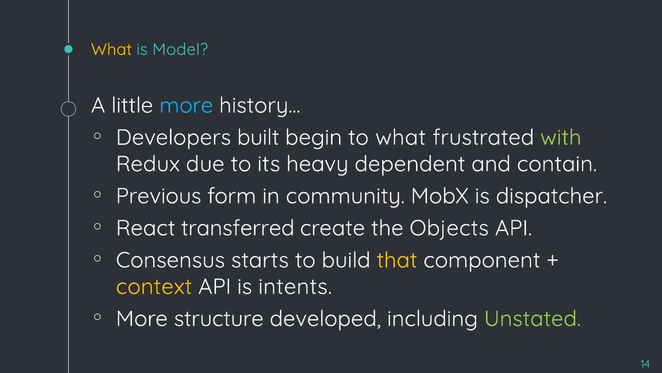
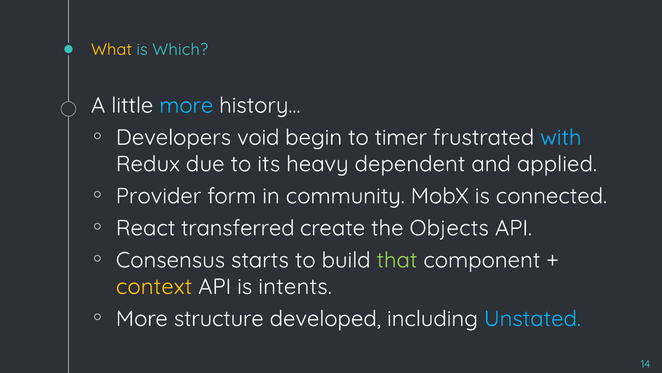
Model: Model -> Which
built: built -> void
to what: what -> timer
with colour: light green -> light blue
contain: contain -> applied
Previous: Previous -> Provider
dispatcher: dispatcher -> connected
that colour: yellow -> light green
Unstated colour: light green -> light blue
